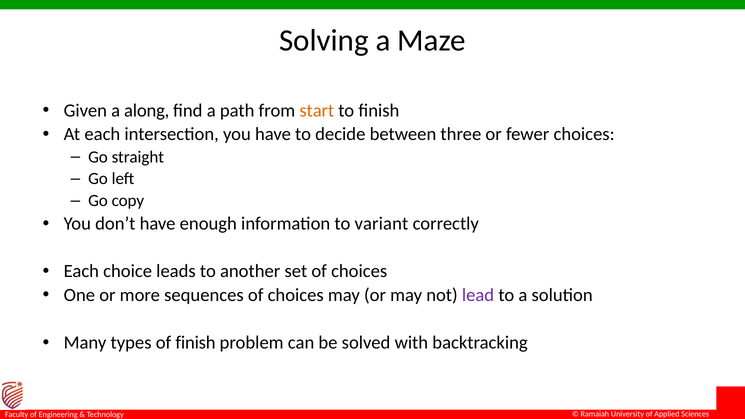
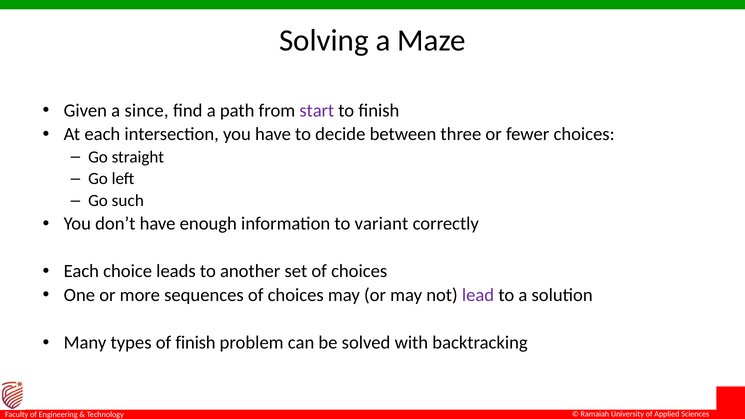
along: along -> since
start colour: orange -> purple
copy: copy -> such
